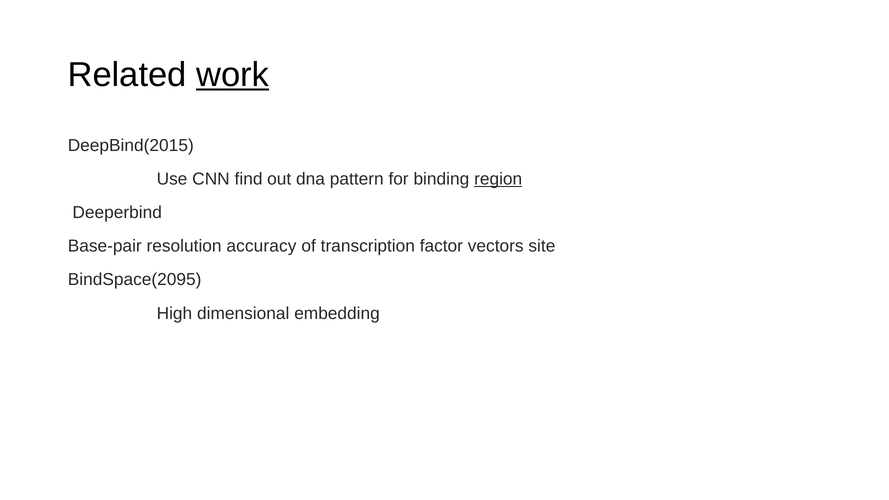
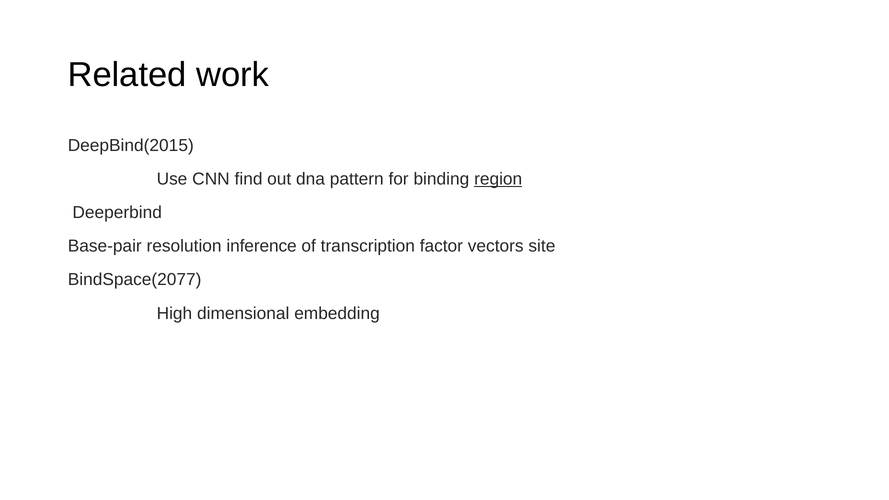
work underline: present -> none
accuracy: accuracy -> inference
BindSpace(2095: BindSpace(2095 -> BindSpace(2077
